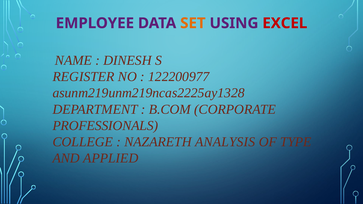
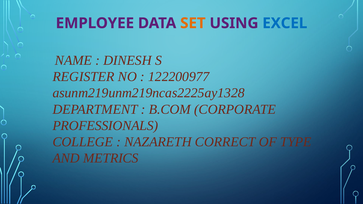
EXCEL colour: red -> blue
ANALYSIS: ANALYSIS -> CORRECT
APPLIED: APPLIED -> METRICS
